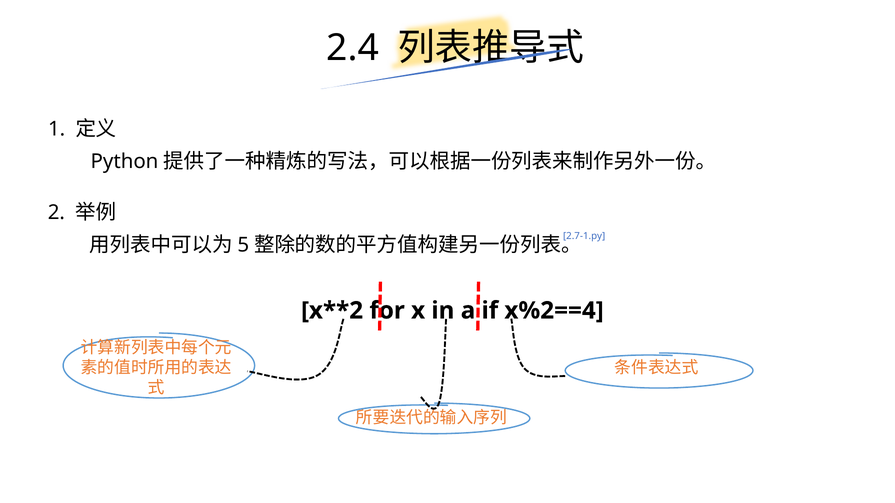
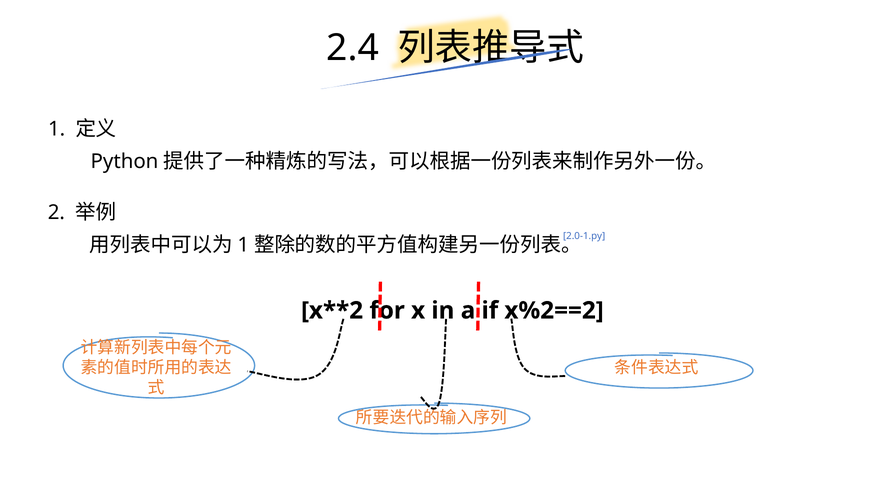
2.7-1.py: 2.7-1.py -> 2.0-1.py
5 at (243, 245): 5 -> 1
x%2==4: x%2==4 -> x%2==2
